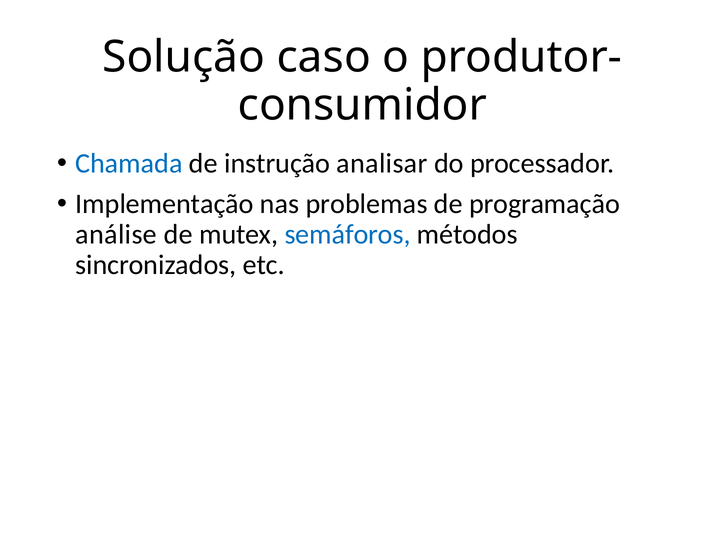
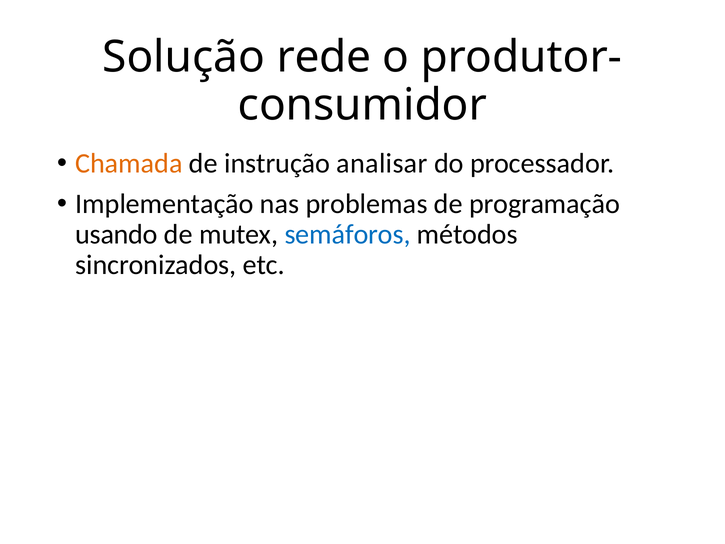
caso: caso -> rede
Chamada colour: blue -> orange
análise: análise -> usando
